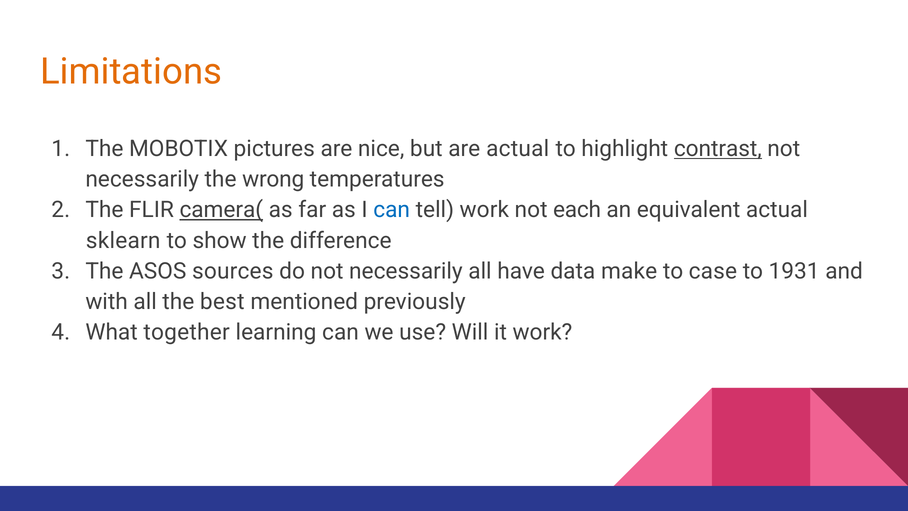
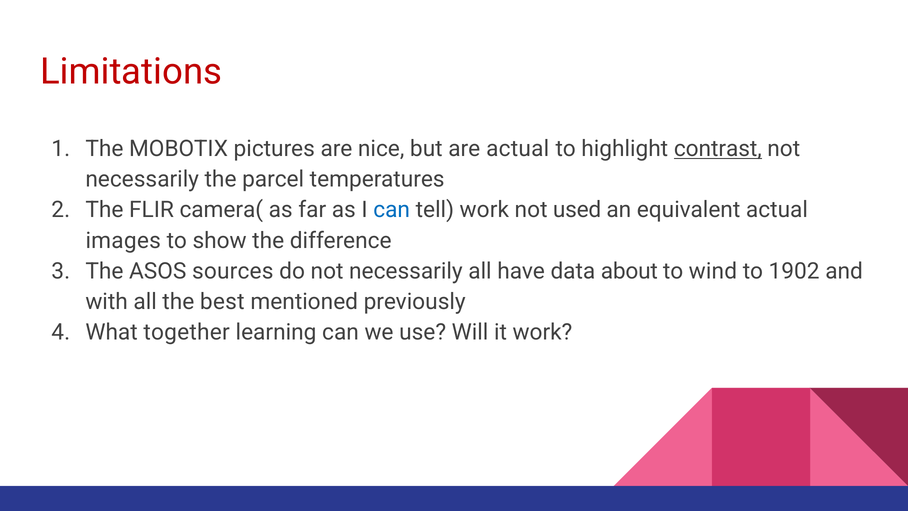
Limitations colour: orange -> red
wrong: wrong -> parcel
camera( underline: present -> none
each: each -> used
sklearn: sklearn -> images
make: make -> about
case: case -> wind
1931: 1931 -> 1902
